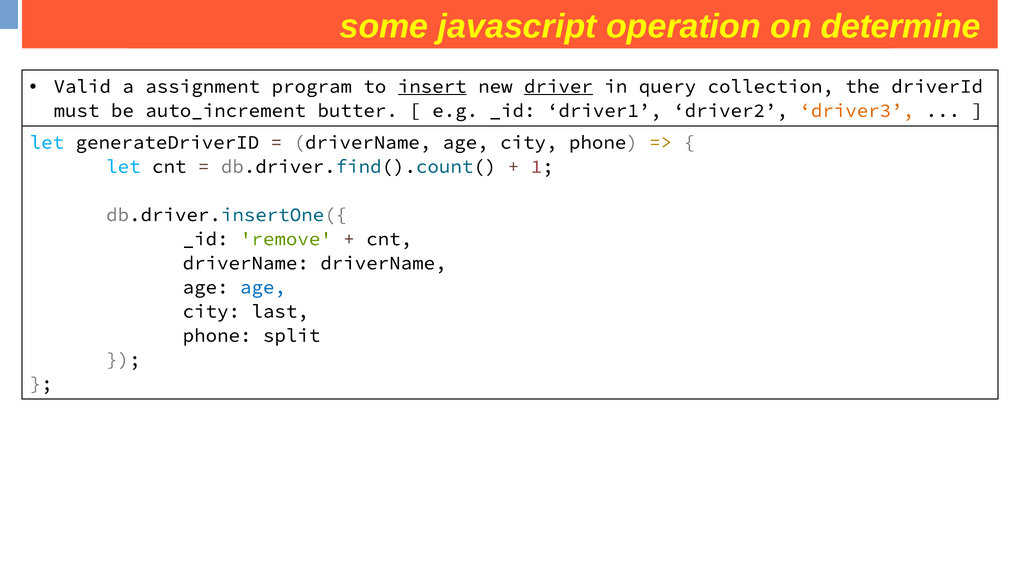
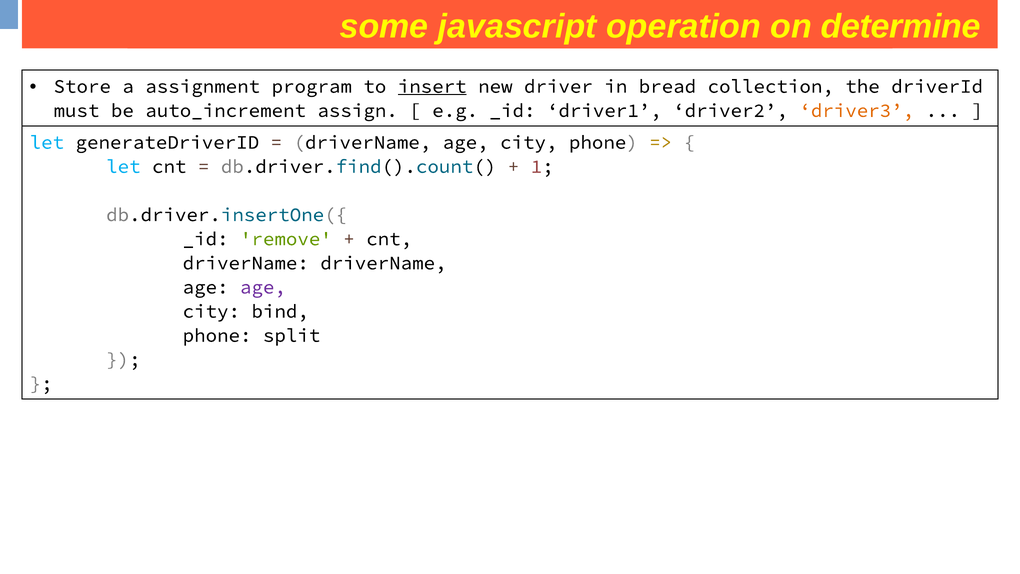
Valid: Valid -> Store
driver underline: present -> none
query: query -> bread
butter: butter -> assign
age at (263, 287) colour: blue -> purple
last: last -> bind
